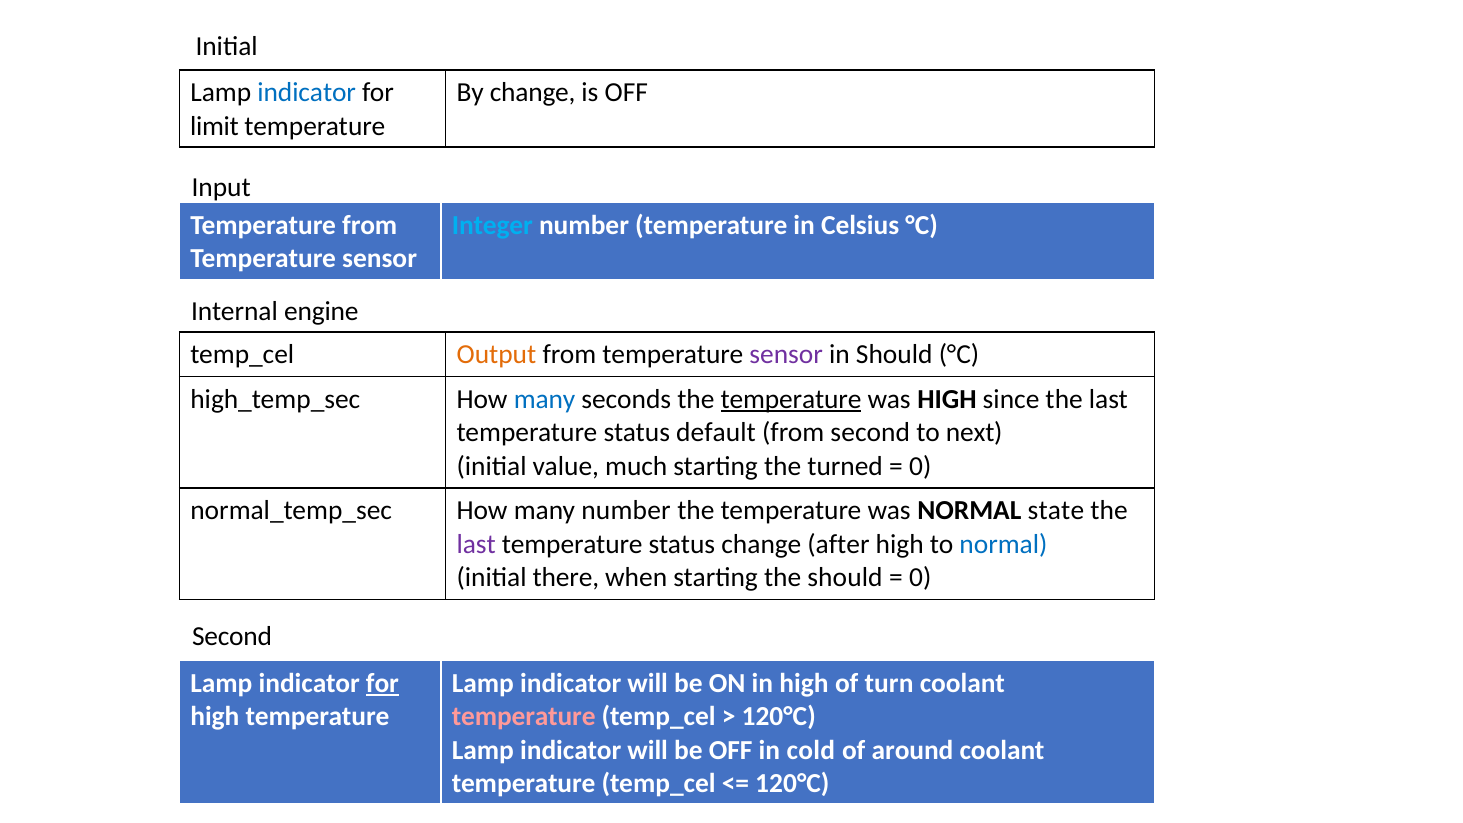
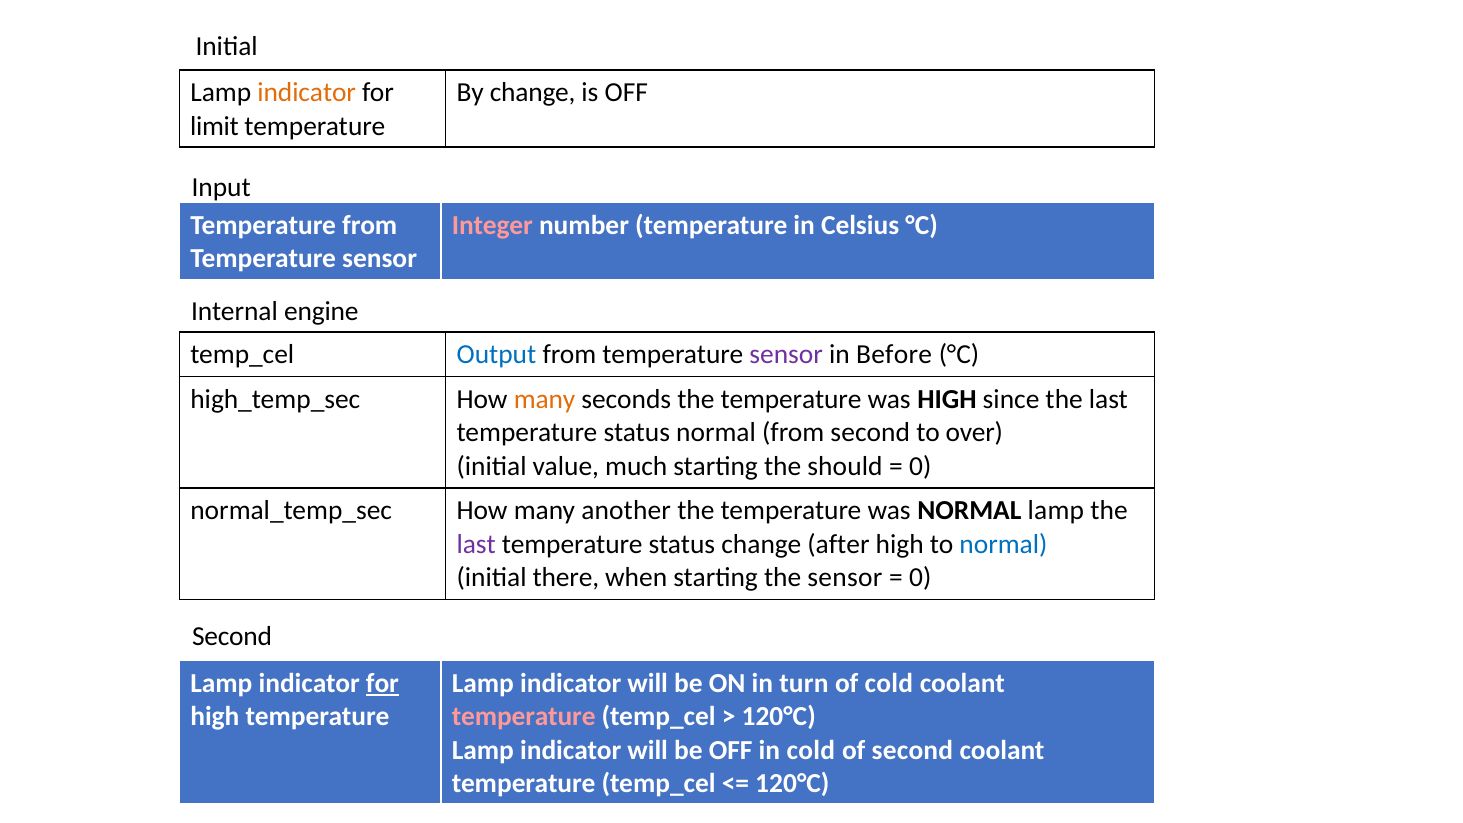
indicator at (307, 93) colour: blue -> orange
Integer colour: light blue -> pink
Output colour: orange -> blue
in Should: Should -> Before
many at (545, 399) colour: blue -> orange
temperature at (791, 399) underline: present -> none
status default: default -> normal
next: next -> over
turned: turned -> should
many number: number -> another
NORMAL state: state -> lamp
the should: should -> sensor
in high: high -> turn
of turn: turn -> cold
of around: around -> second
